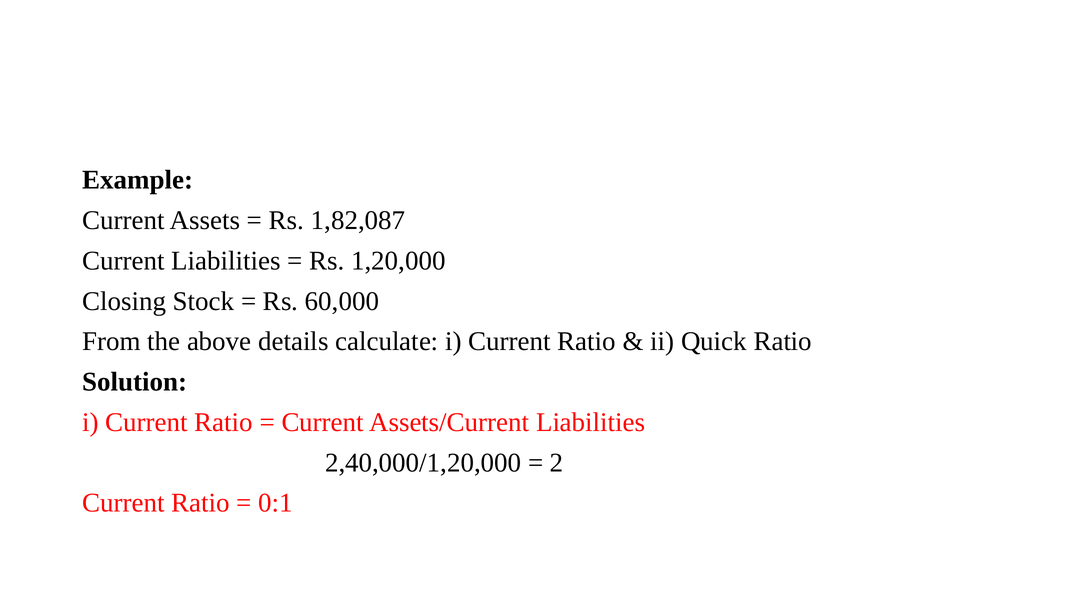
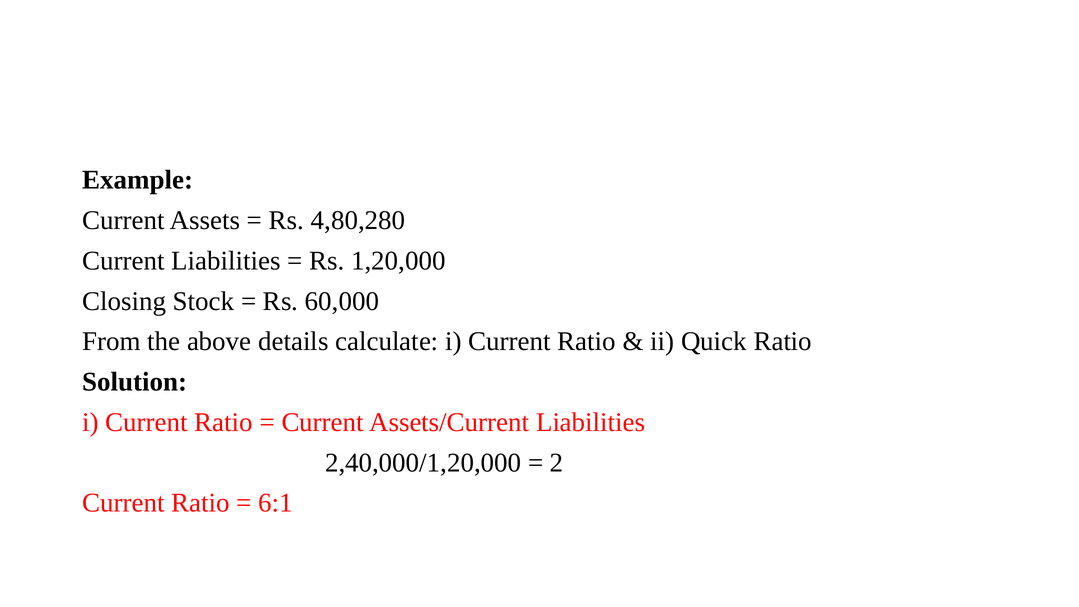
1,82,087: 1,82,087 -> 4,80,280
0:1: 0:1 -> 6:1
